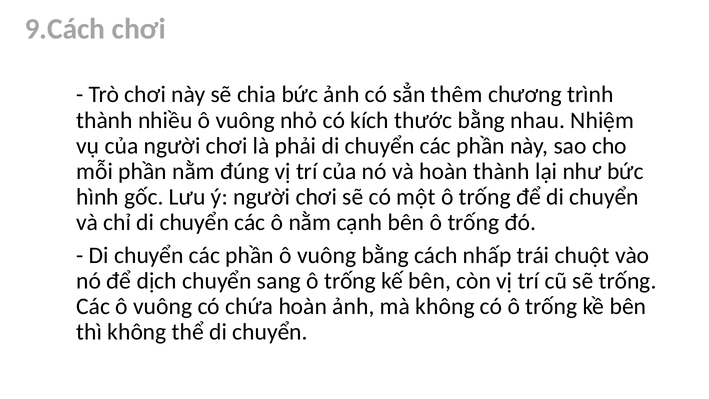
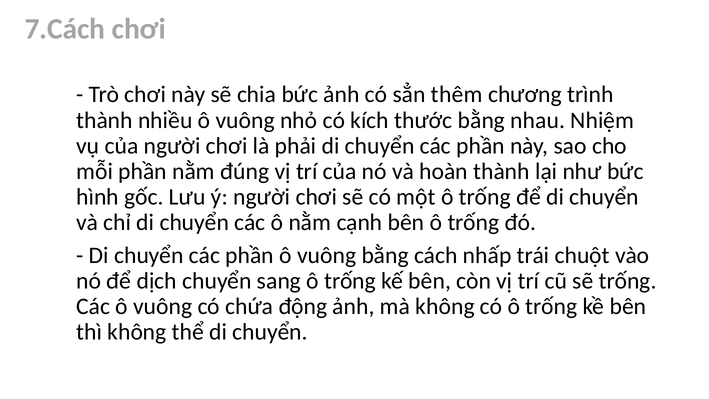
9.Cách: 9.Cách -> 7.Cách
chứa hoàn: hoàn -> động
